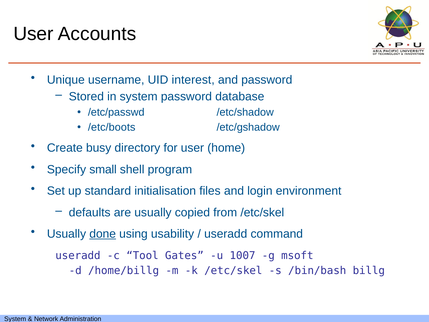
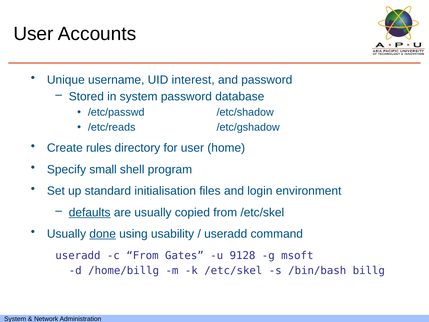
/etc/boots: /etc/boots -> /etc/reads
busy: busy -> rules
defaults underline: none -> present
c Tool: Tool -> From
1007: 1007 -> 9128
